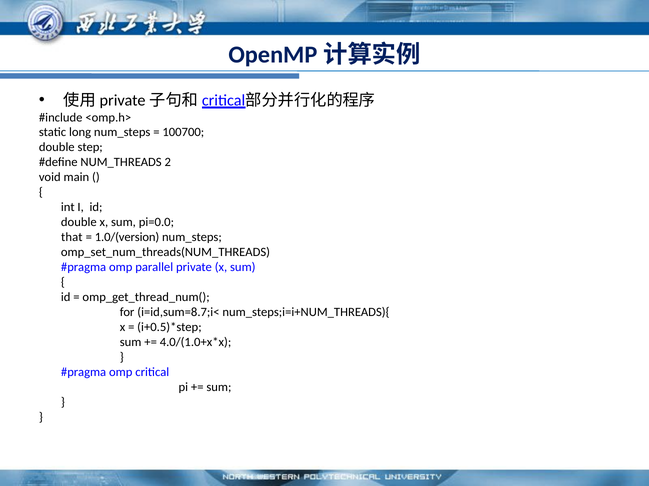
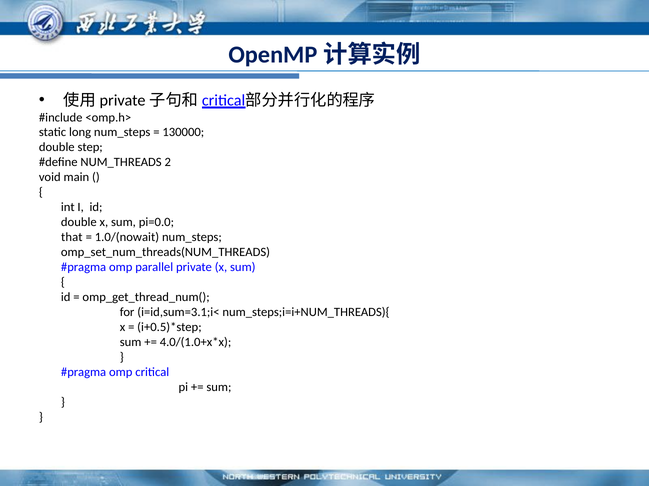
100700: 100700 -> 130000
1.0/(version: 1.0/(version -> 1.0/(nowait
i=id,sum=8.7;i<: i=id,sum=8.7;i< -> i=id,sum=3.1;i<
